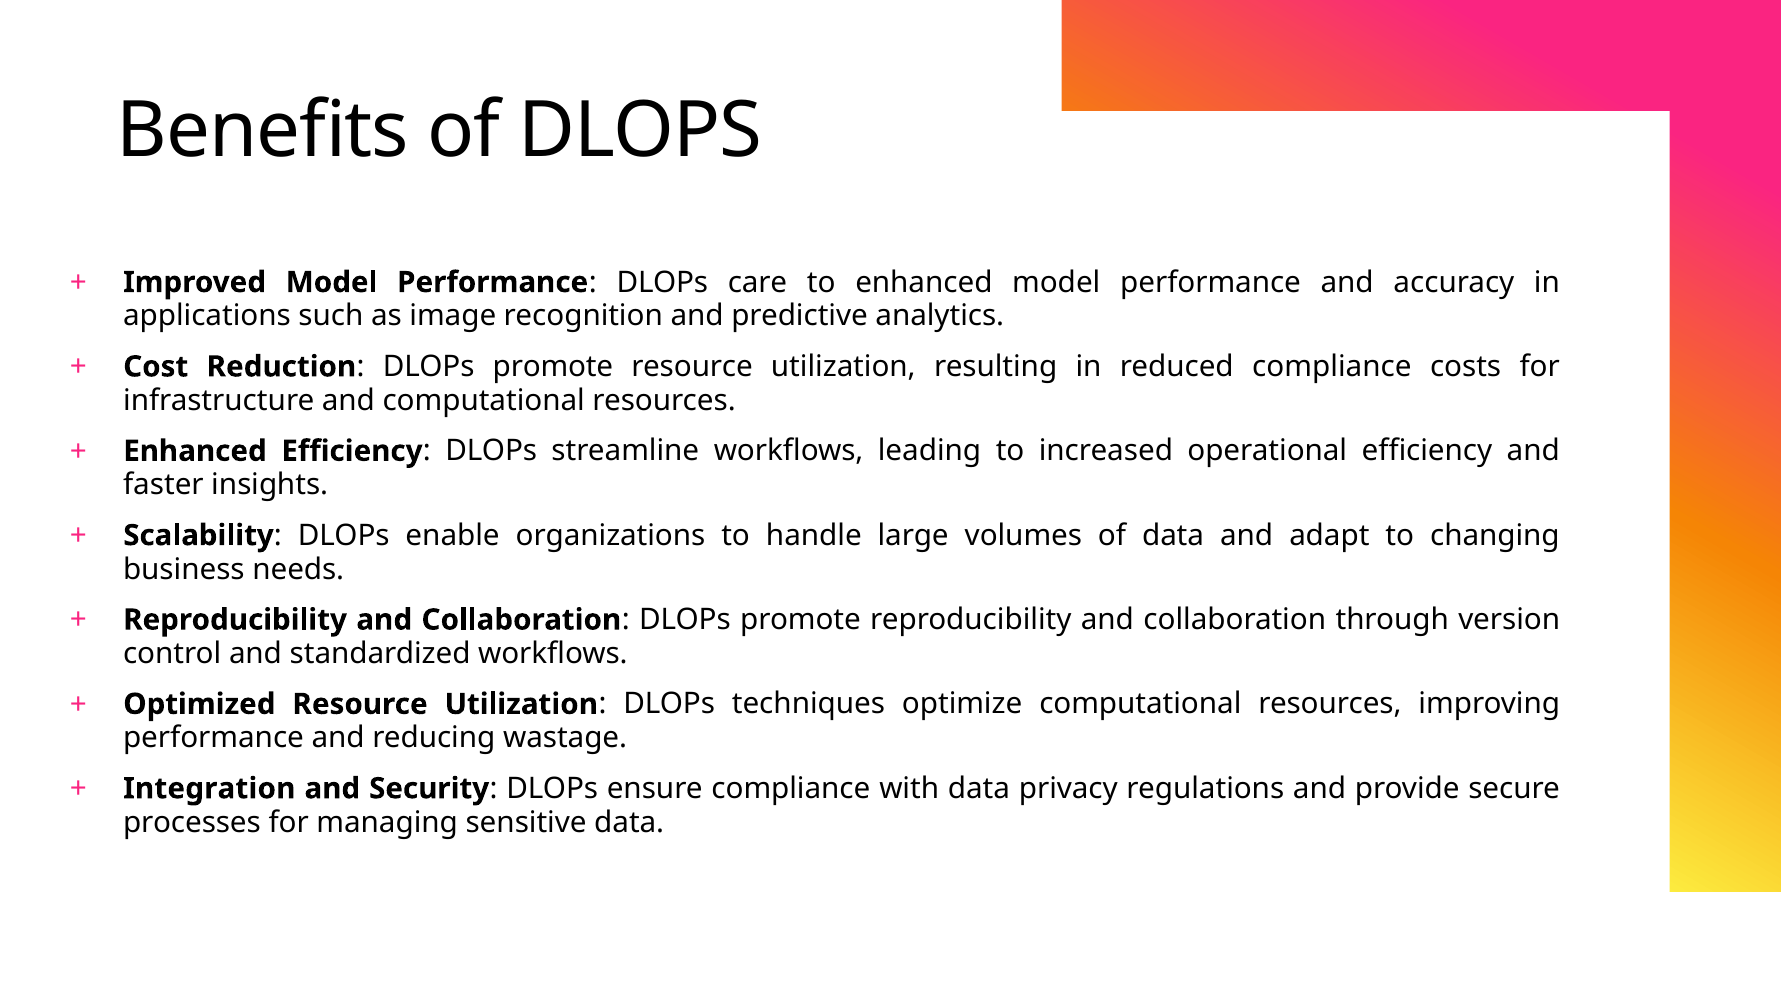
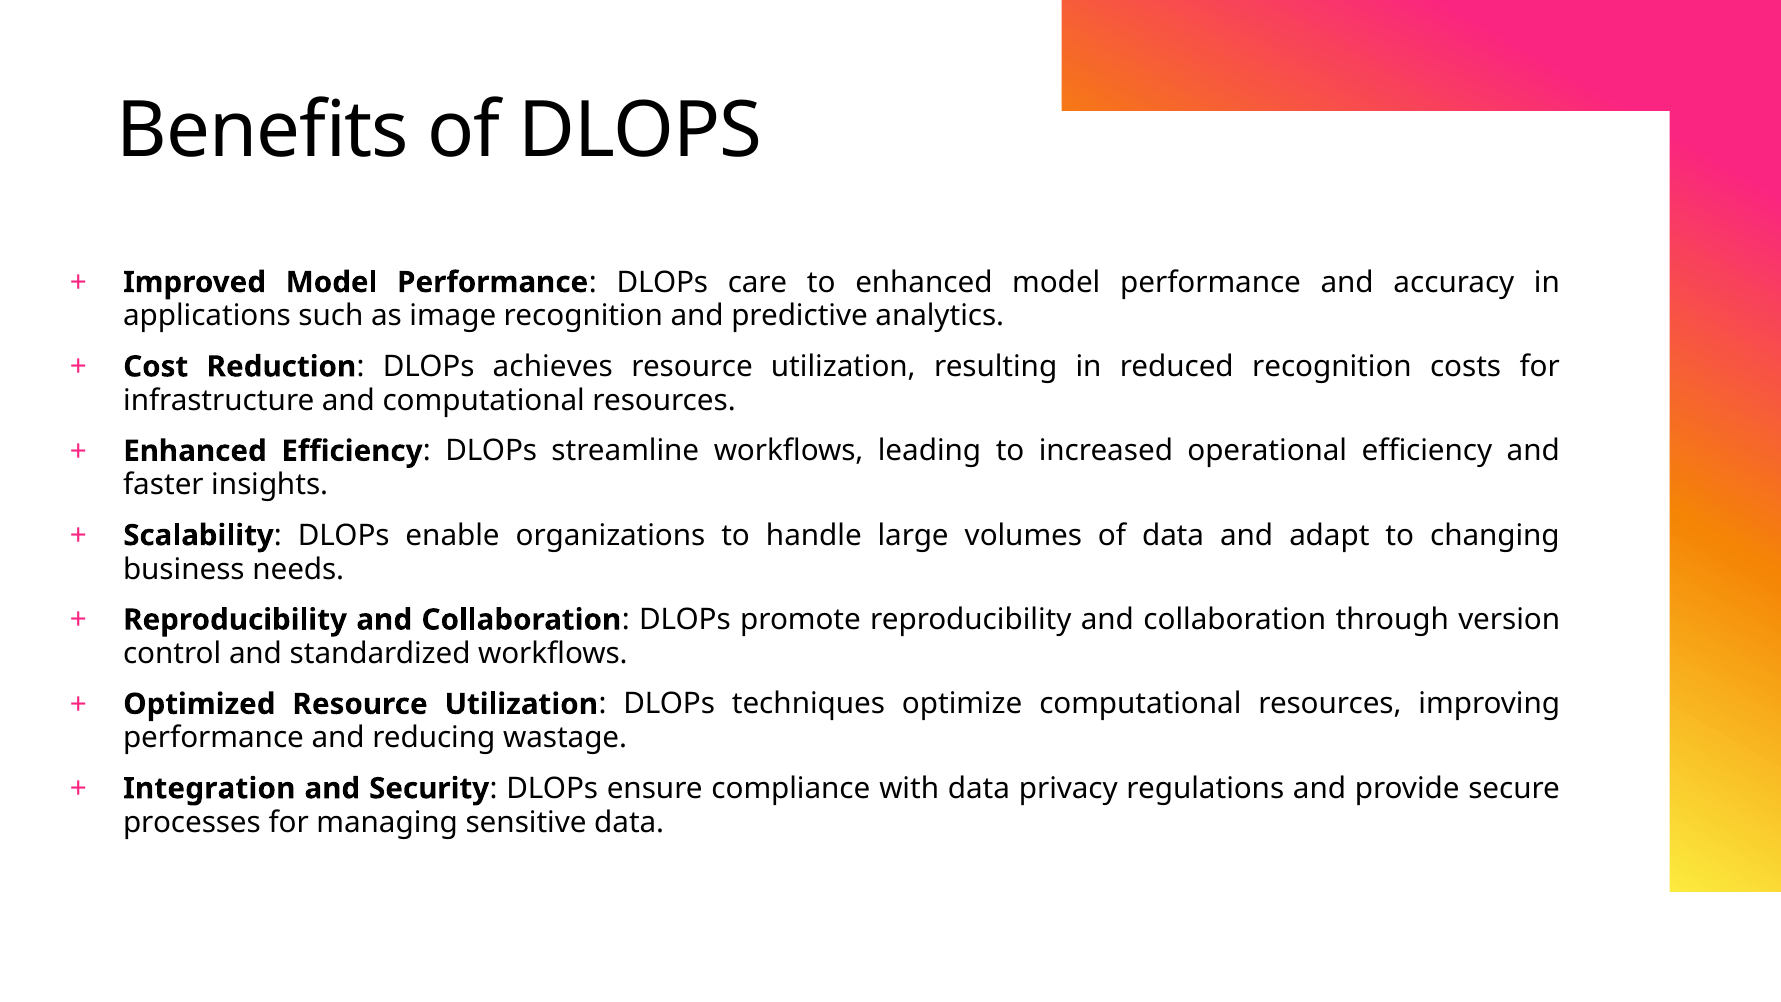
Reduction DLOPs promote: promote -> achieves
reduced compliance: compliance -> recognition
